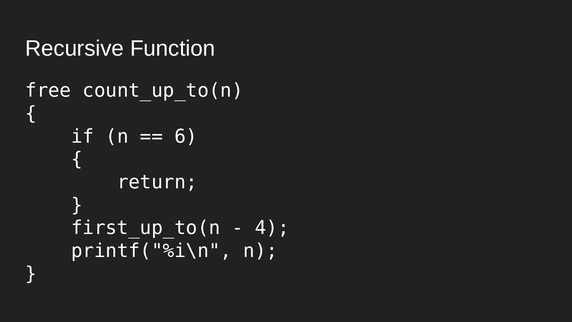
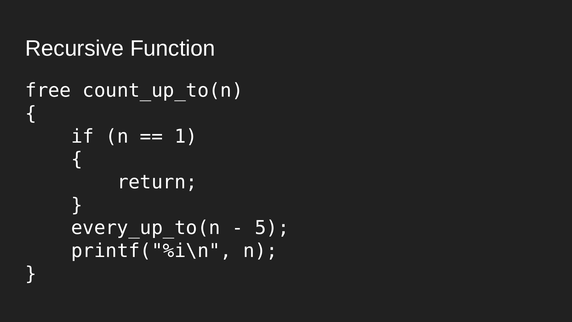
6: 6 -> 1
first_up_to(n: first_up_to(n -> every_up_to(n
4: 4 -> 5
